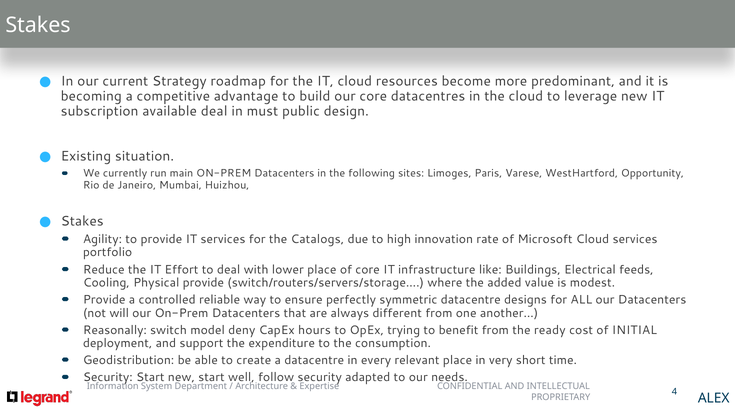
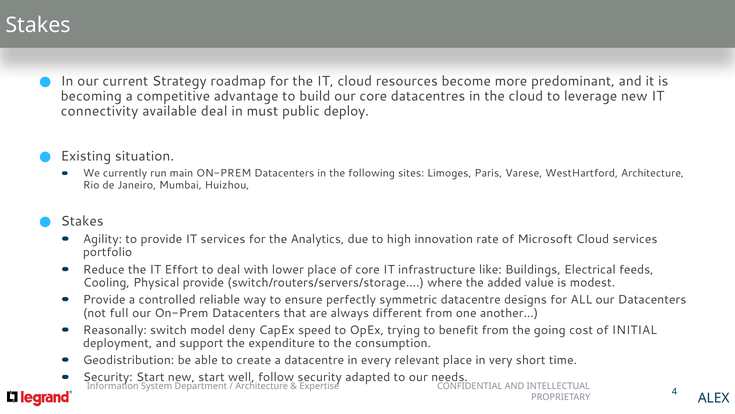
subscription: subscription -> connectivity
design: design -> deploy
WestHartford Opportunity: Opportunity -> Architecture
Catalogs: Catalogs -> Analytics
will: will -> full
hours: hours -> speed
ready: ready -> going
